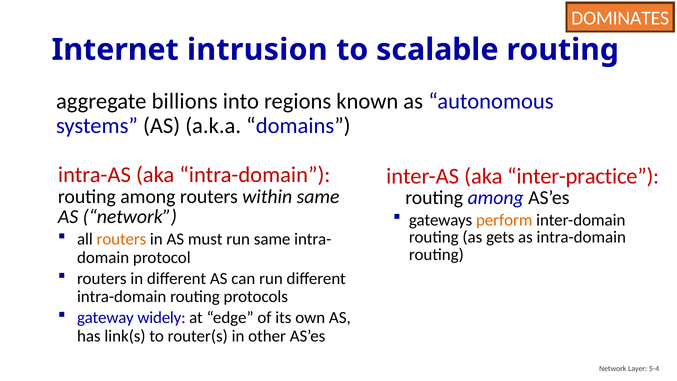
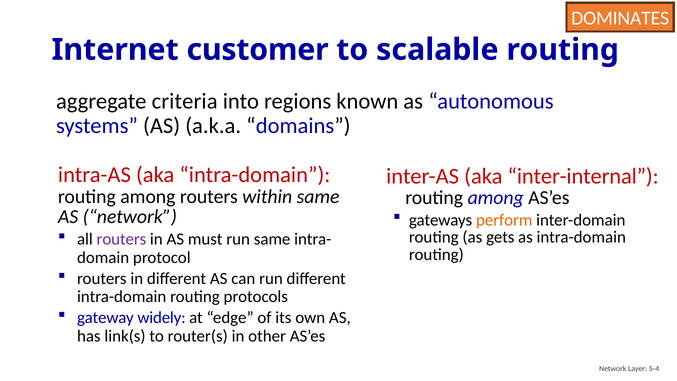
intrusion: intrusion -> customer
billions: billions -> criteria
inter-practice: inter-practice -> inter-internal
routers at (121, 239) colour: orange -> purple
